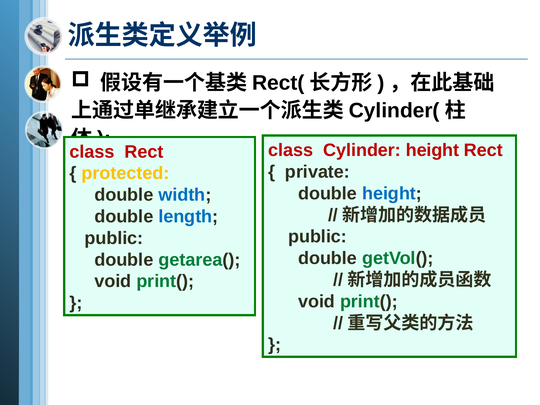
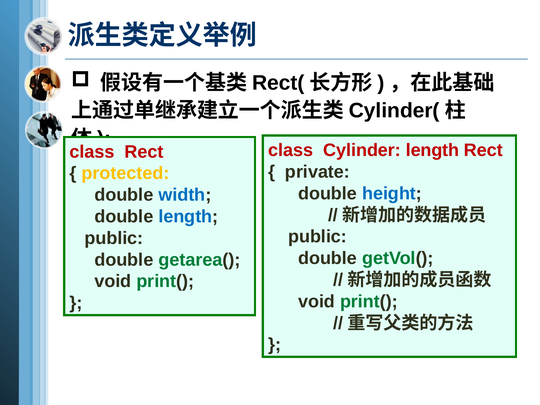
Cylinder height: height -> length
